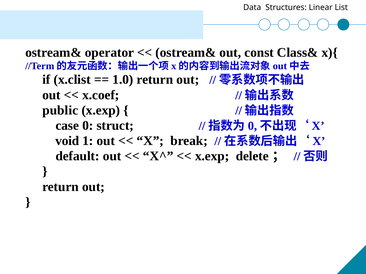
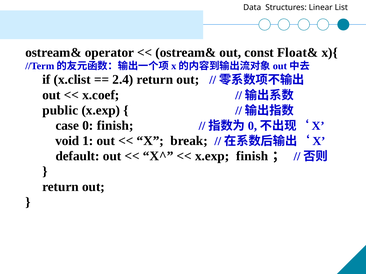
Class&: Class& -> Float&
1.0: 1.0 -> 2.4
0 struct: struct -> finish
x.exp delete: delete -> finish
